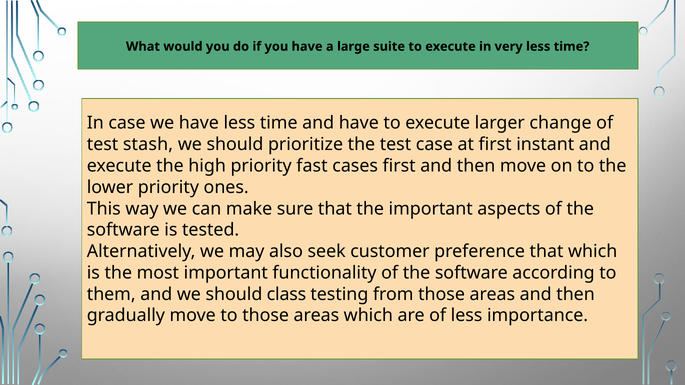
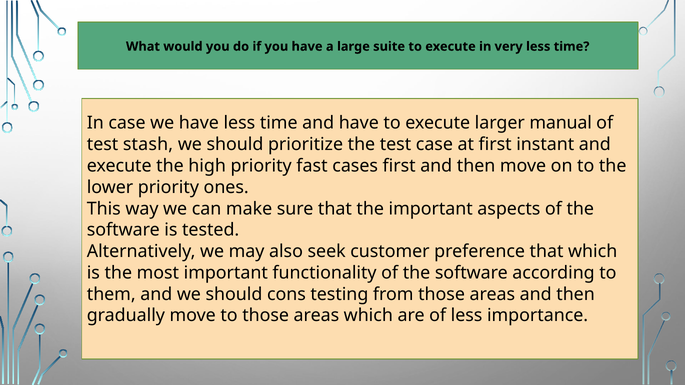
change: change -> manual
class: class -> cons
